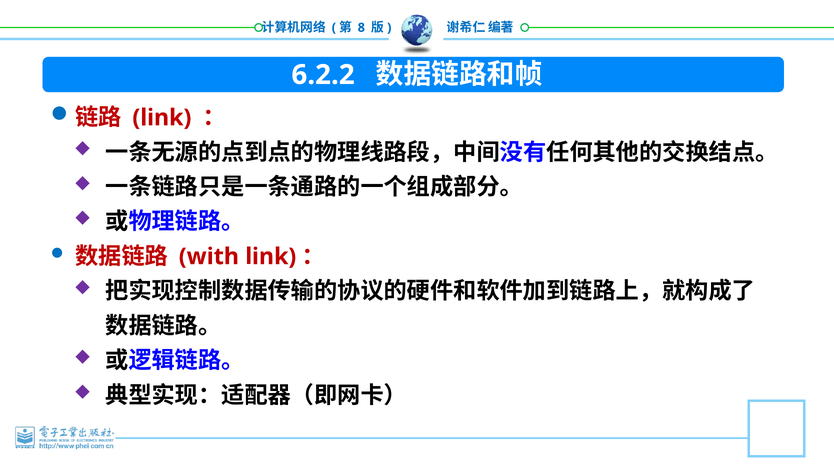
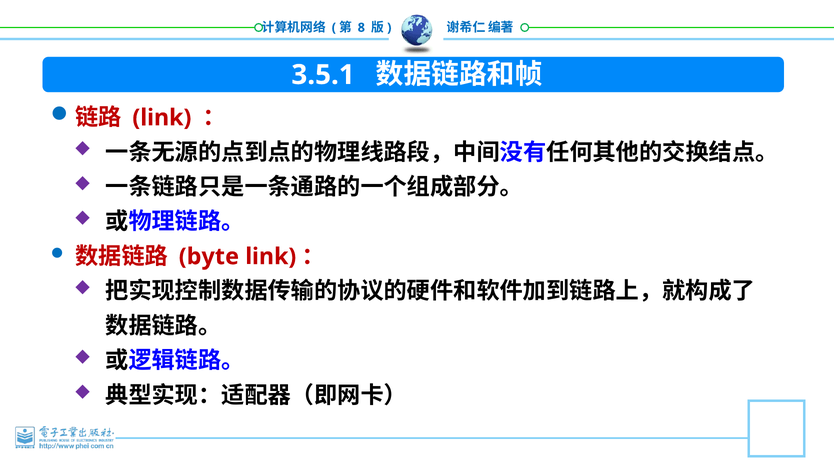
6.2.2: 6.2.2 -> 3.5.1
with: with -> byte
